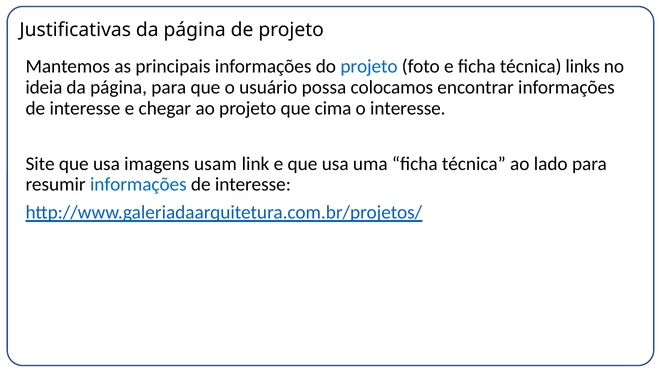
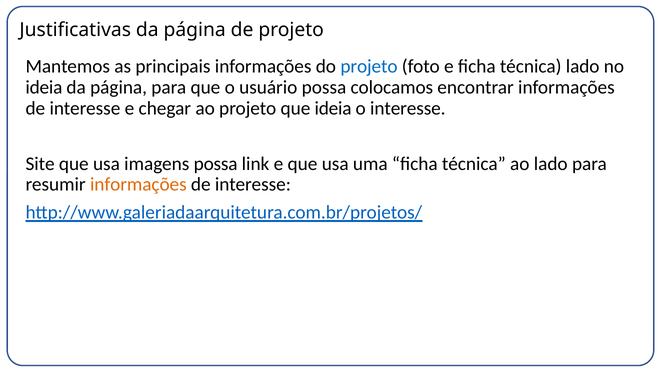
técnica links: links -> lado
que cima: cima -> ideia
imagens usam: usam -> possa
informações at (138, 184) colour: blue -> orange
